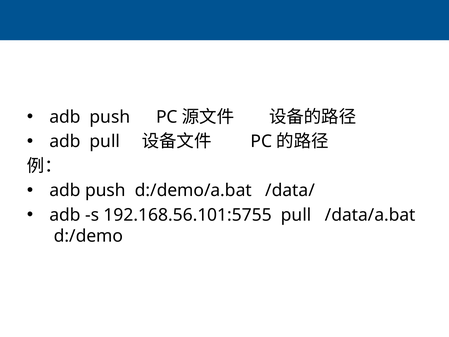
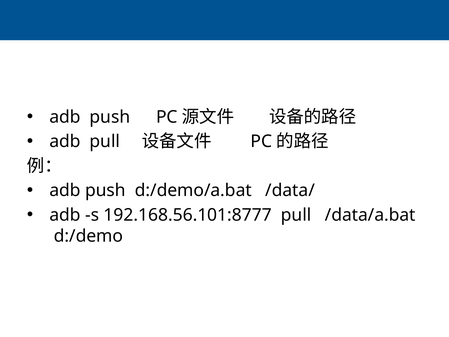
192.168.56.101:5755: 192.168.56.101:5755 -> 192.168.56.101:8777
